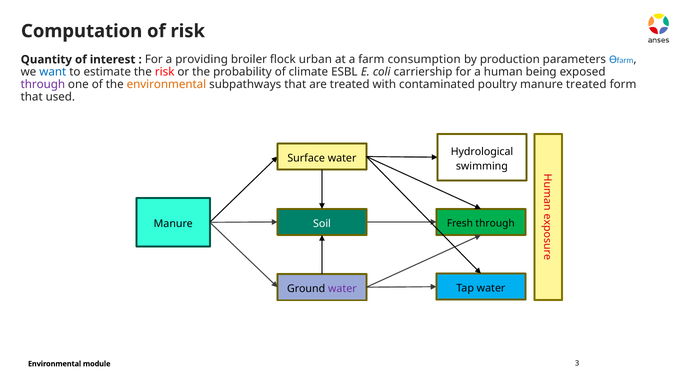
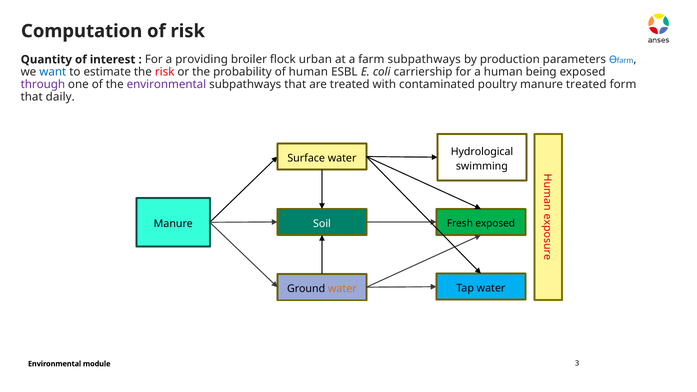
farm consumption: consumption -> subpathways
of climate: climate -> human
environmental at (166, 85) colour: orange -> purple
used: used -> daily
Fresh through: through -> exposed
water at (342, 289) colour: purple -> orange
